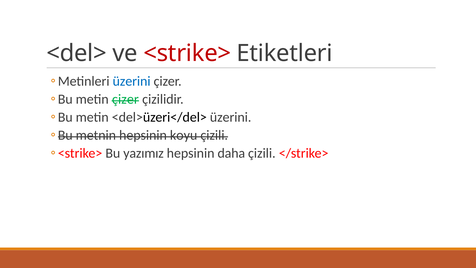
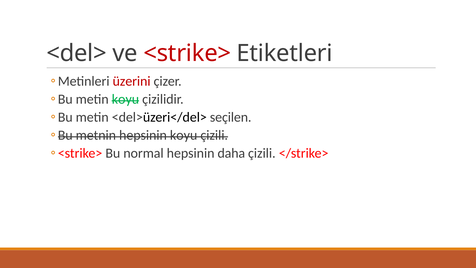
üzerini at (132, 81) colour: blue -> red
metin çizer: çizer -> koyu
<del>üzeri</del> üzerini: üzerini -> seçilen
yazımız: yazımız -> normal
